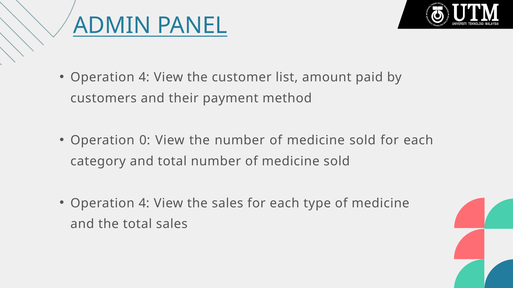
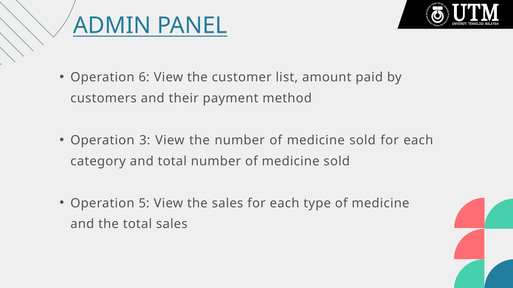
4 at (144, 77): 4 -> 6
0: 0 -> 3
4 at (144, 204): 4 -> 5
